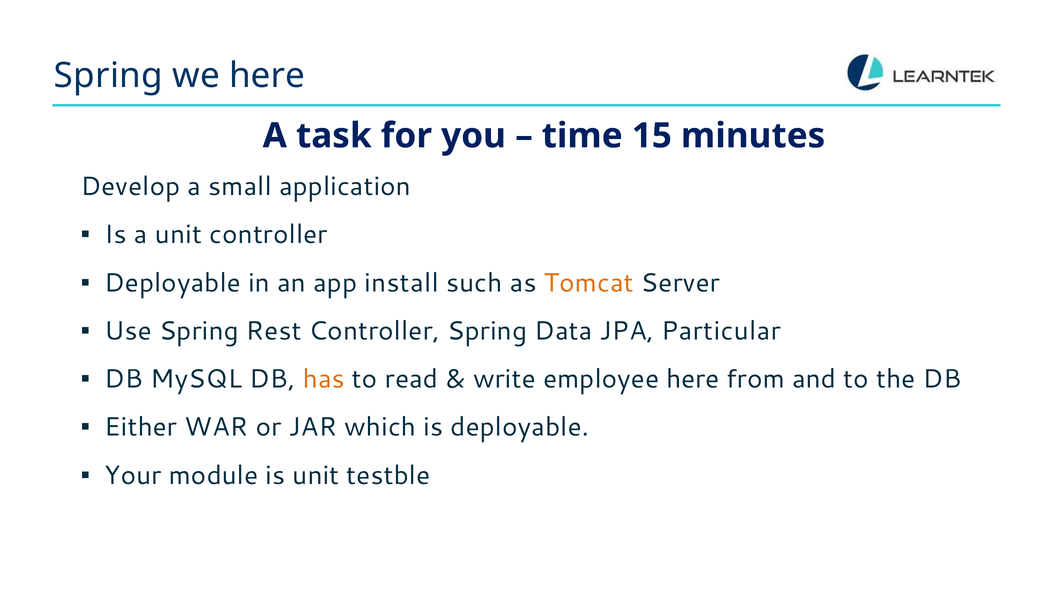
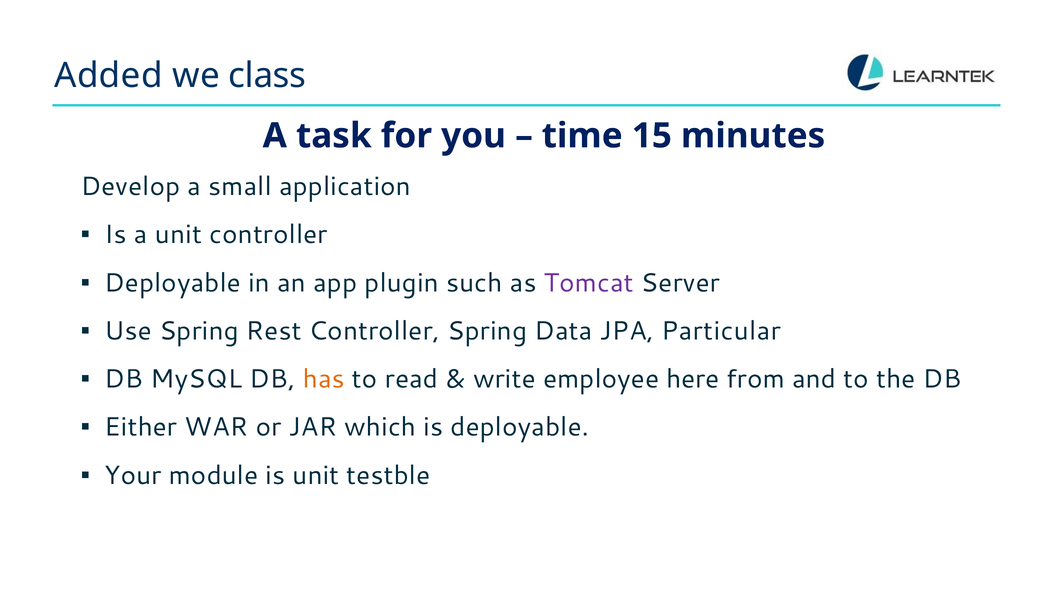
Spring at (108, 76): Spring -> Added
we here: here -> class
install: install -> plugin
Tomcat colour: orange -> purple
